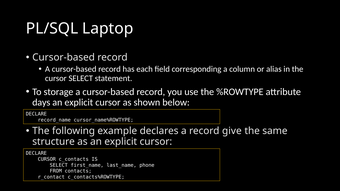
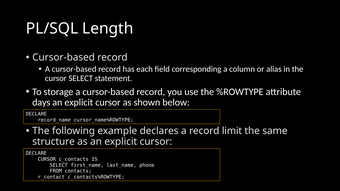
Laptop: Laptop -> Length
give: give -> limit
